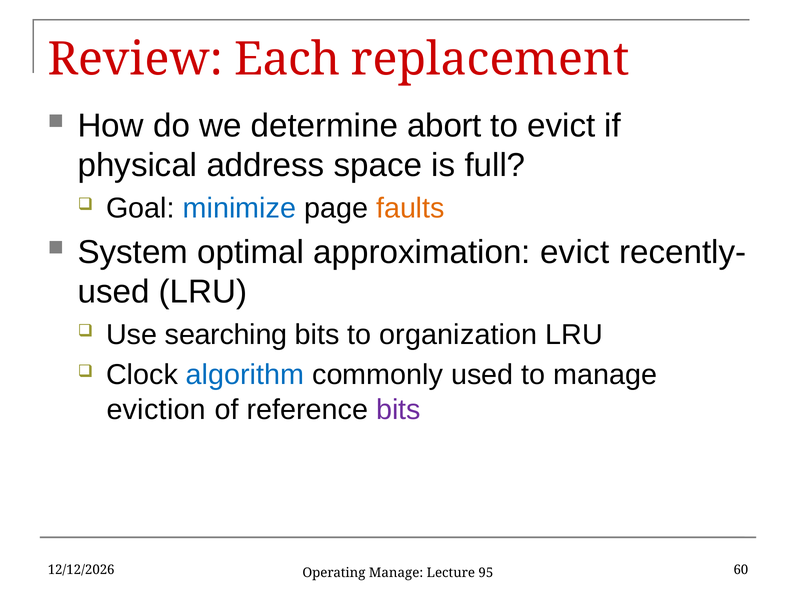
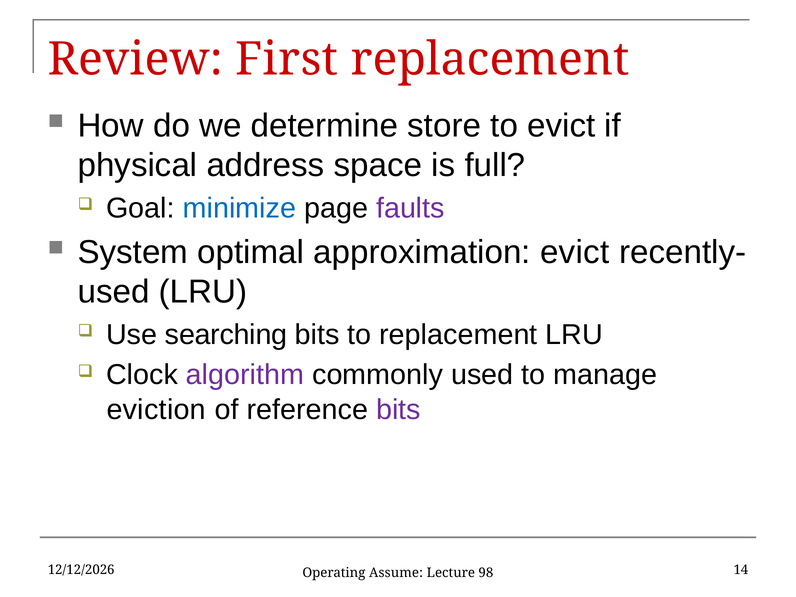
Each: Each -> First
abort: abort -> store
faults colour: orange -> purple
to organization: organization -> replacement
algorithm colour: blue -> purple
60: 60 -> 14
Operating Manage: Manage -> Assume
95: 95 -> 98
